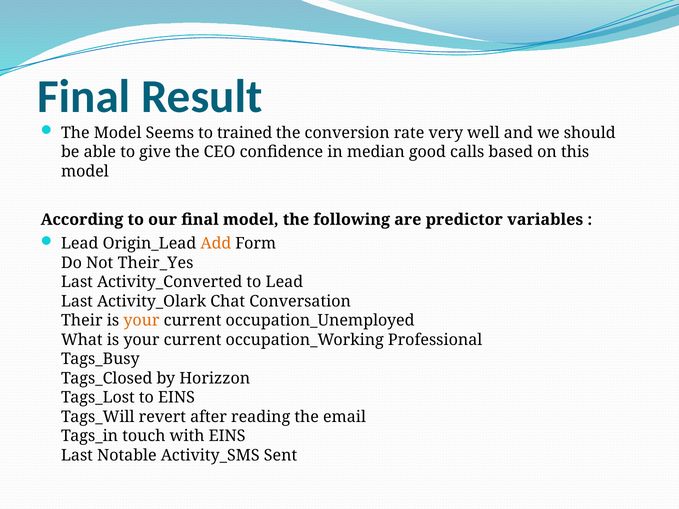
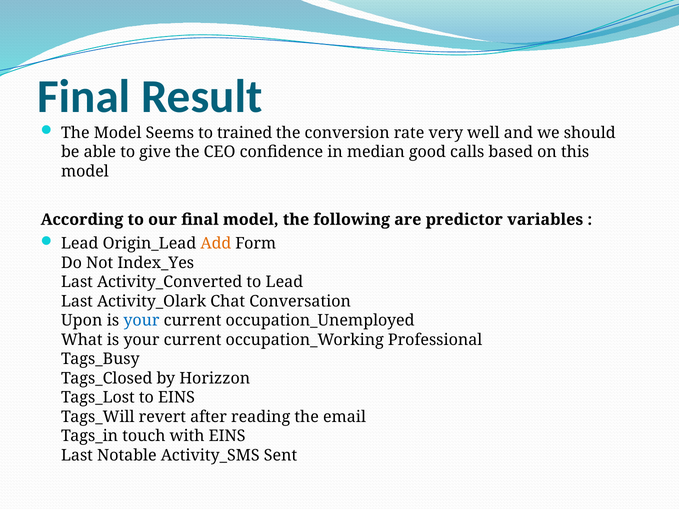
Their_Yes: Their_Yes -> Index_Yes
Their: Their -> Upon
your at (141, 321) colour: orange -> blue
